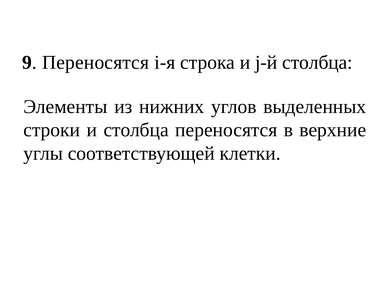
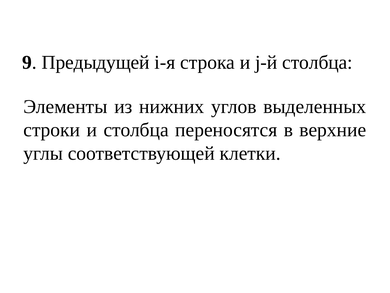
9 Переносятся: Переносятся -> Предыдущей
